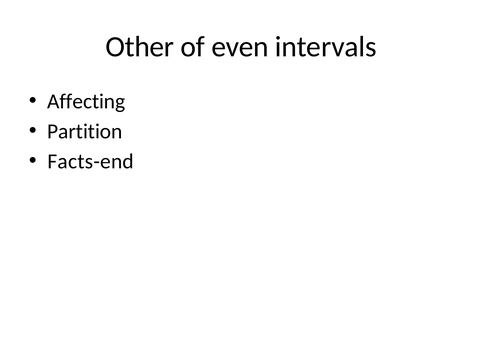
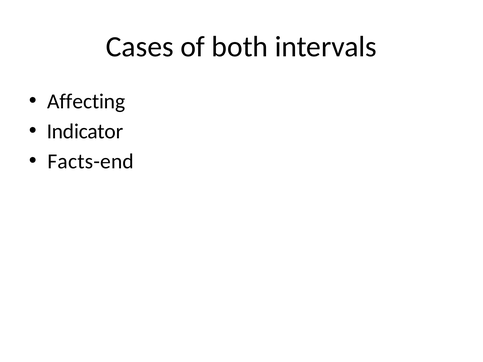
Other: Other -> Cases
even: even -> both
Partition: Partition -> Indicator
